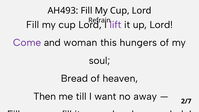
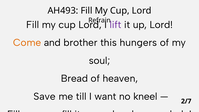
Come colour: purple -> orange
woman: woman -> brother
Then: Then -> Save
away: away -> kneel
